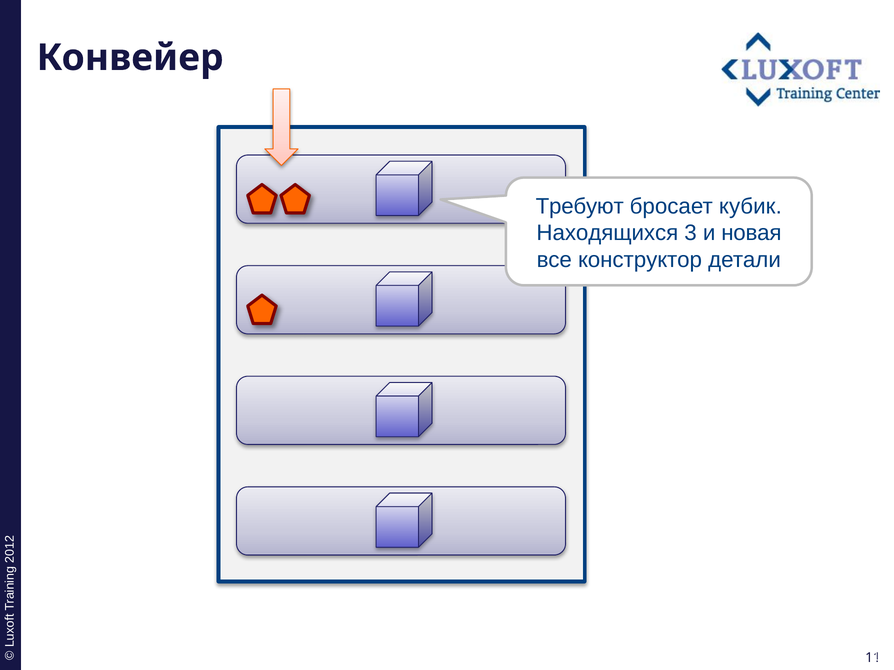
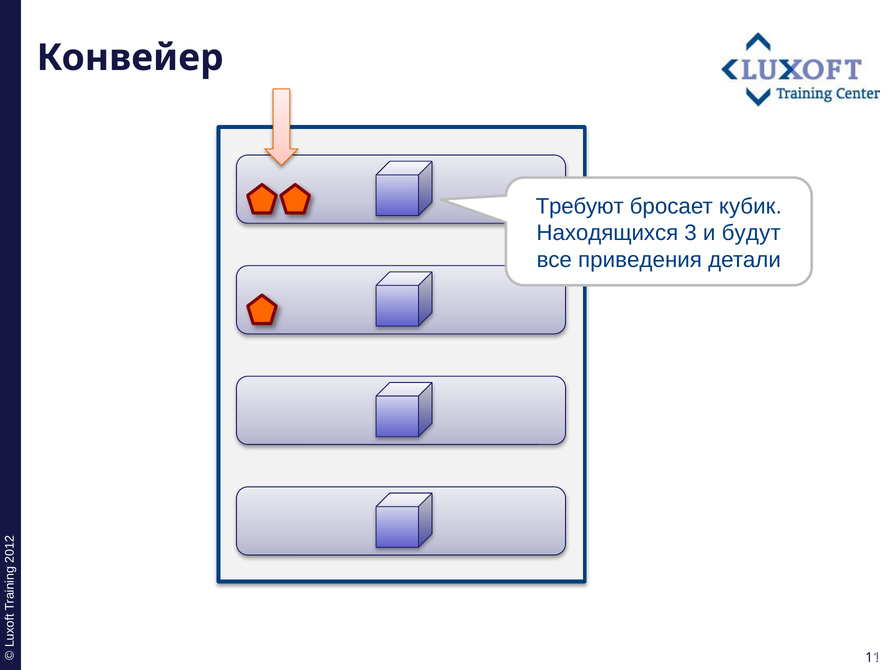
новая: новая -> будут
конструктор: конструктор -> приведения
